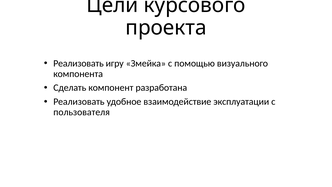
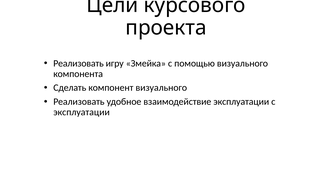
компонент разработана: разработана -> визуального
пользователя at (82, 112): пользователя -> эксплуатации
